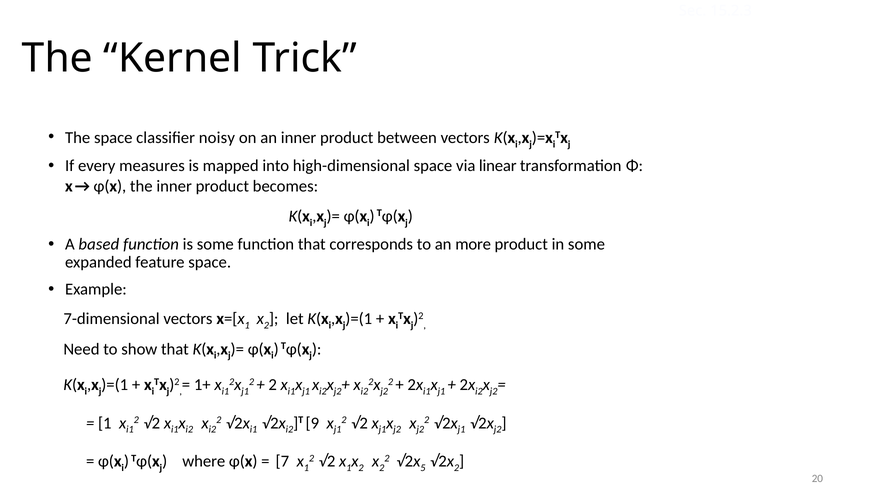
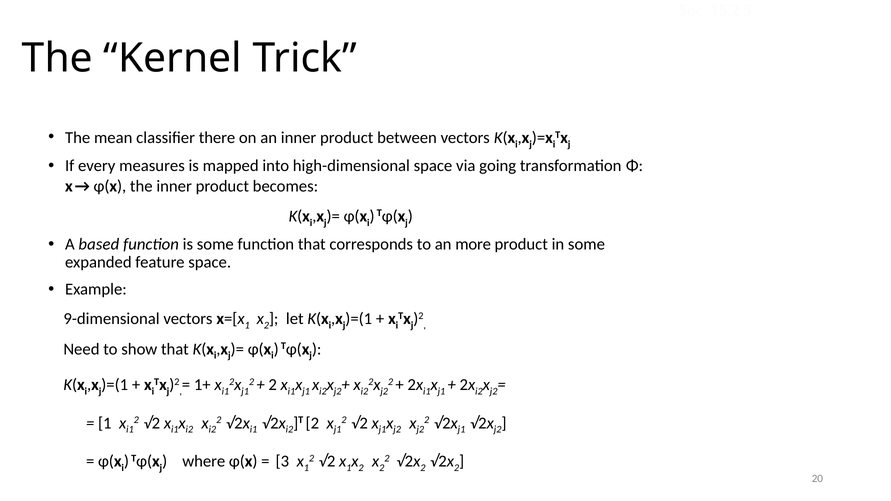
The space: space -> mean
noisy: noisy -> there
linear: linear -> going
7-dimensional: 7-dimensional -> 9-dimensional
9 at (312, 423): 9 -> 2
5 at (423, 468): 5 -> 2
7: 7 -> 3
